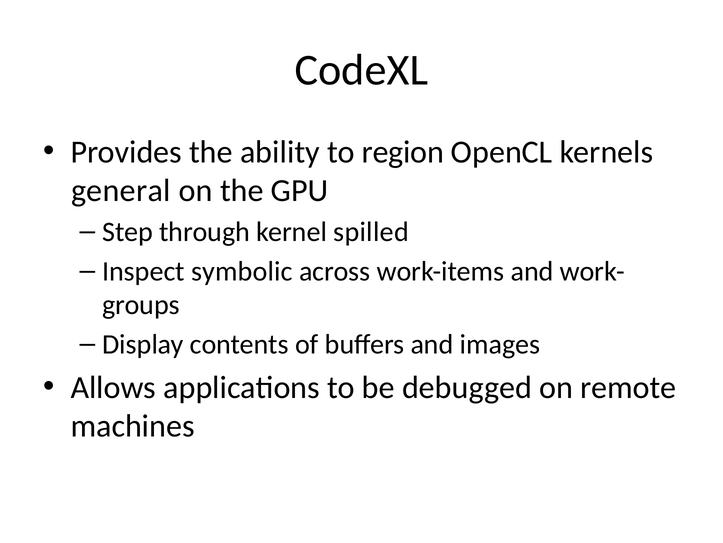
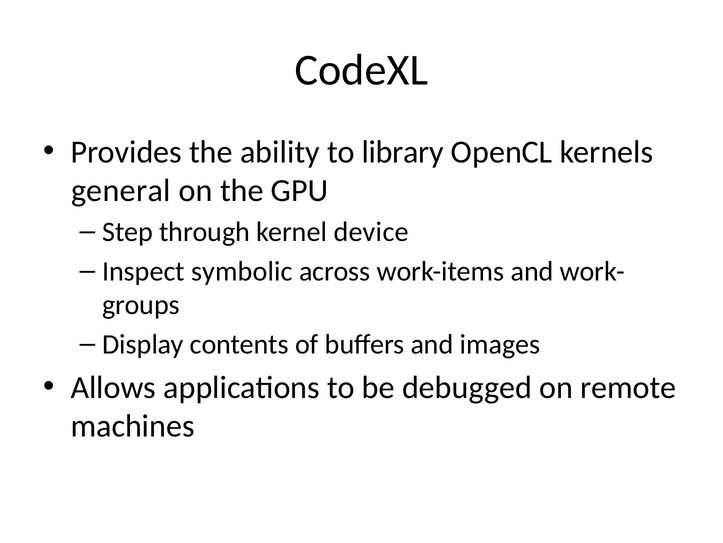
region: region -> library
spilled: spilled -> device
